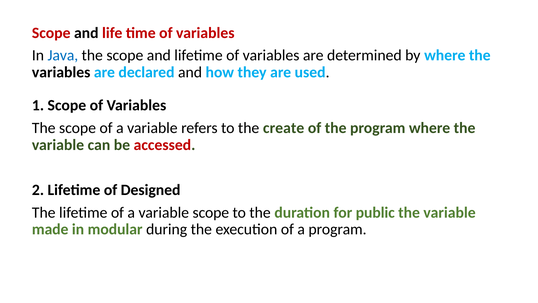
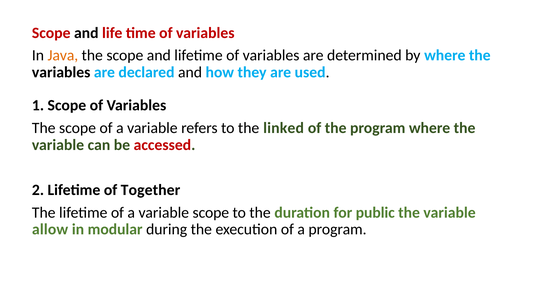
Java colour: blue -> orange
create: create -> linked
Designed: Designed -> Together
made: made -> allow
